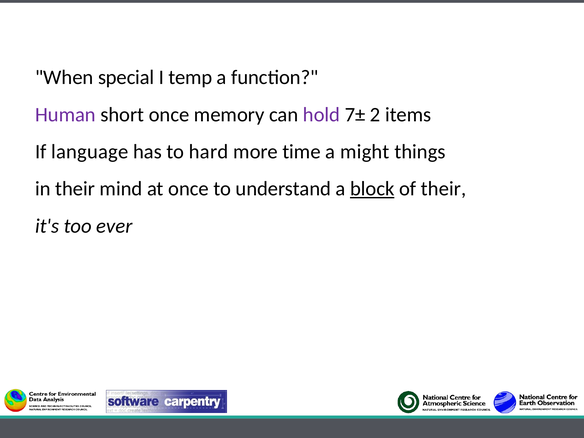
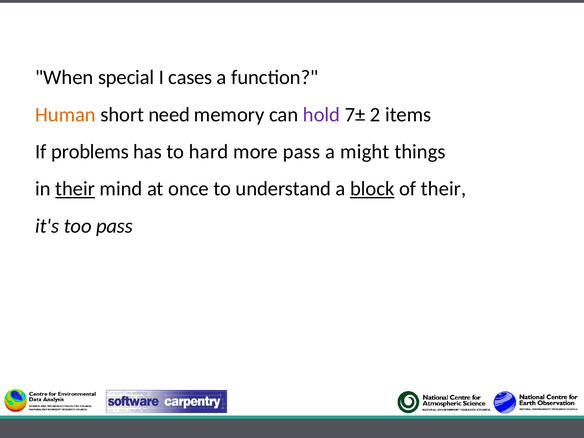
temp: temp -> cases
Human colour: purple -> orange
short once: once -> need
language: language -> problems
more time: time -> pass
their at (75, 189) underline: none -> present
too ever: ever -> pass
